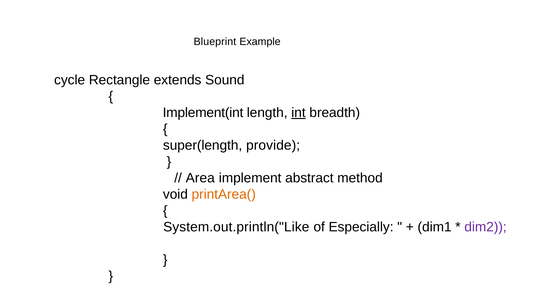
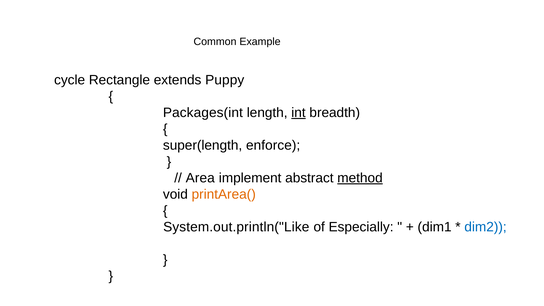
Blueprint: Blueprint -> Common
Sound: Sound -> Puppy
Implement(int: Implement(int -> Packages(int
provide: provide -> enforce
method underline: none -> present
dim2 colour: purple -> blue
